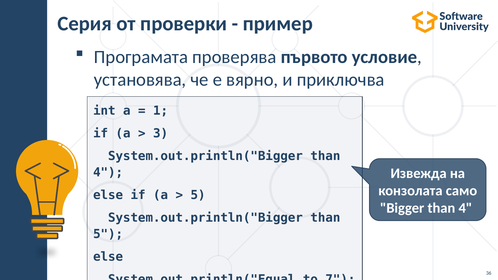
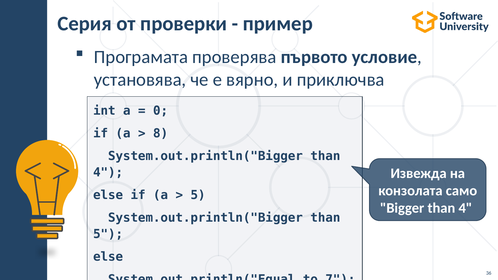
1: 1 -> 0
3: 3 -> 8
